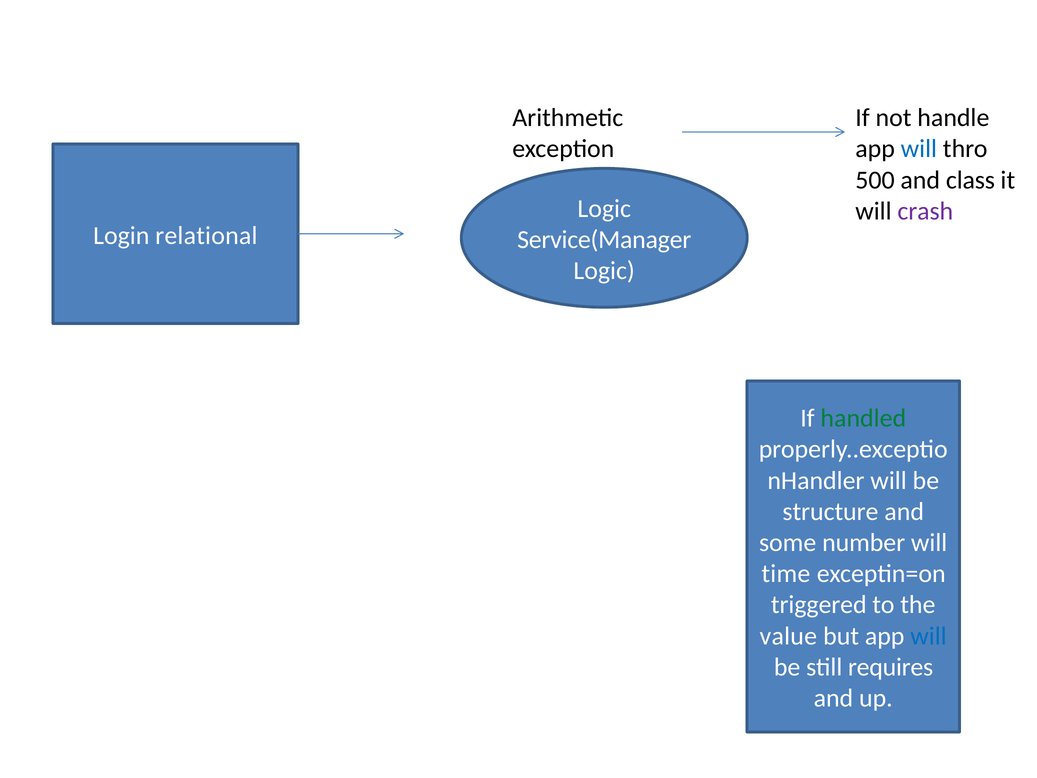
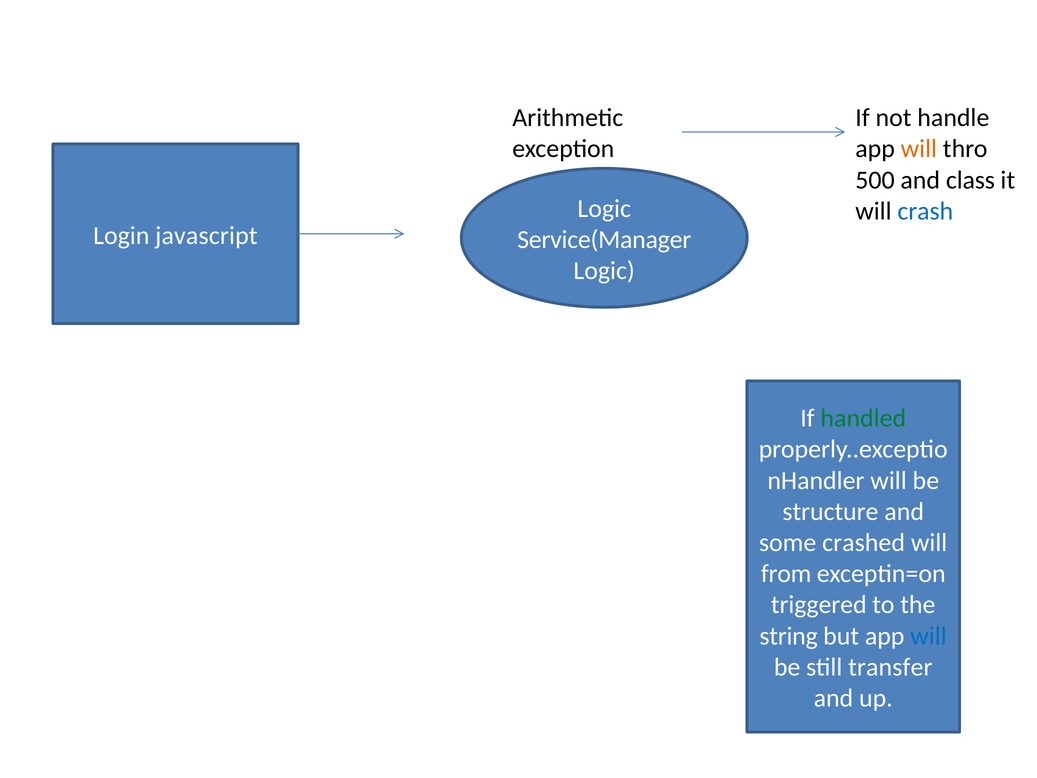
will at (919, 149) colour: blue -> orange
crash colour: purple -> blue
relational: relational -> javascript
number: number -> crashed
time: time -> from
value: value -> string
requires: requires -> transfer
